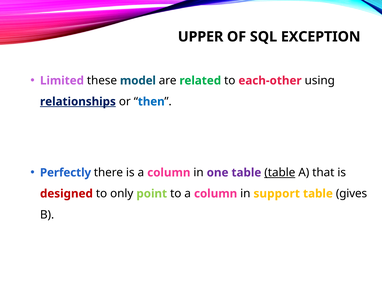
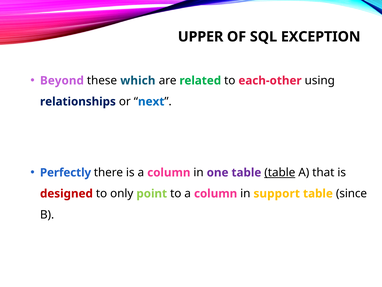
Limited: Limited -> Beyond
model: model -> which
relationships underline: present -> none
then: then -> next
gives: gives -> since
